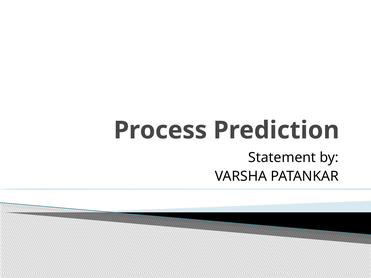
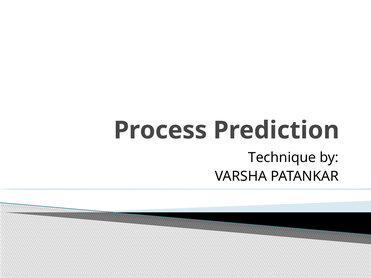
Statement: Statement -> Technique
